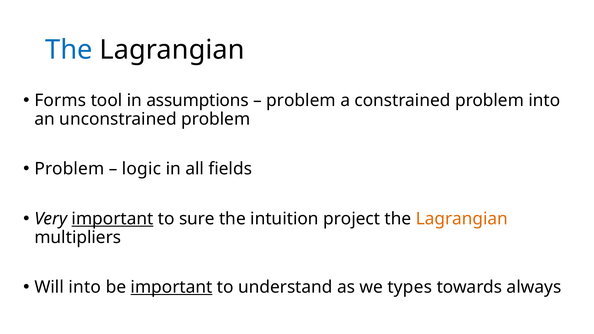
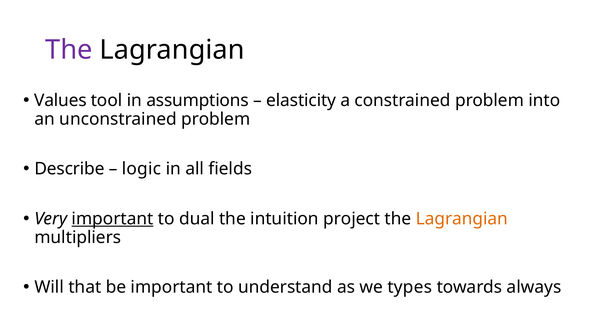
The at (69, 50) colour: blue -> purple
Forms: Forms -> Values
problem at (301, 100): problem -> elasticity
Problem at (69, 169): Problem -> Describe
sure: sure -> dual
Will into: into -> that
important at (172, 287) underline: present -> none
